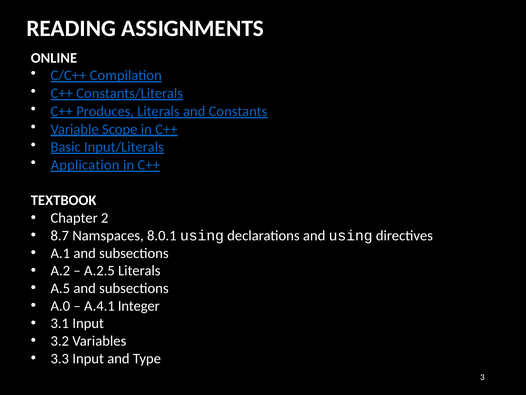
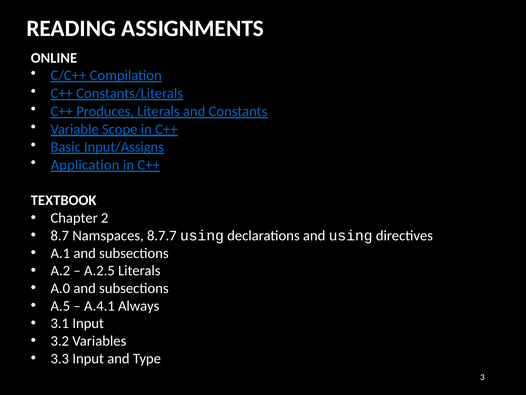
Input/Literals: Input/Literals -> Input/Assigns
8.0.1: 8.0.1 -> 8.7.7
A.5: A.5 -> A.0
A.0: A.0 -> A.5
Integer: Integer -> Always
